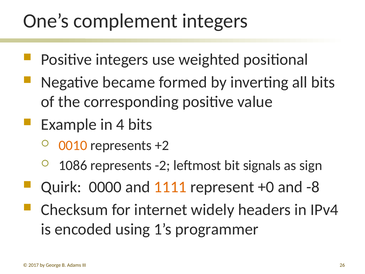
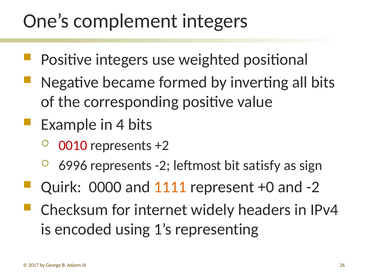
0010 colour: orange -> red
1086: 1086 -> 6996
signals: signals -> satisfy
and -8: -8 -> -2
programmer: programmer -> representing
